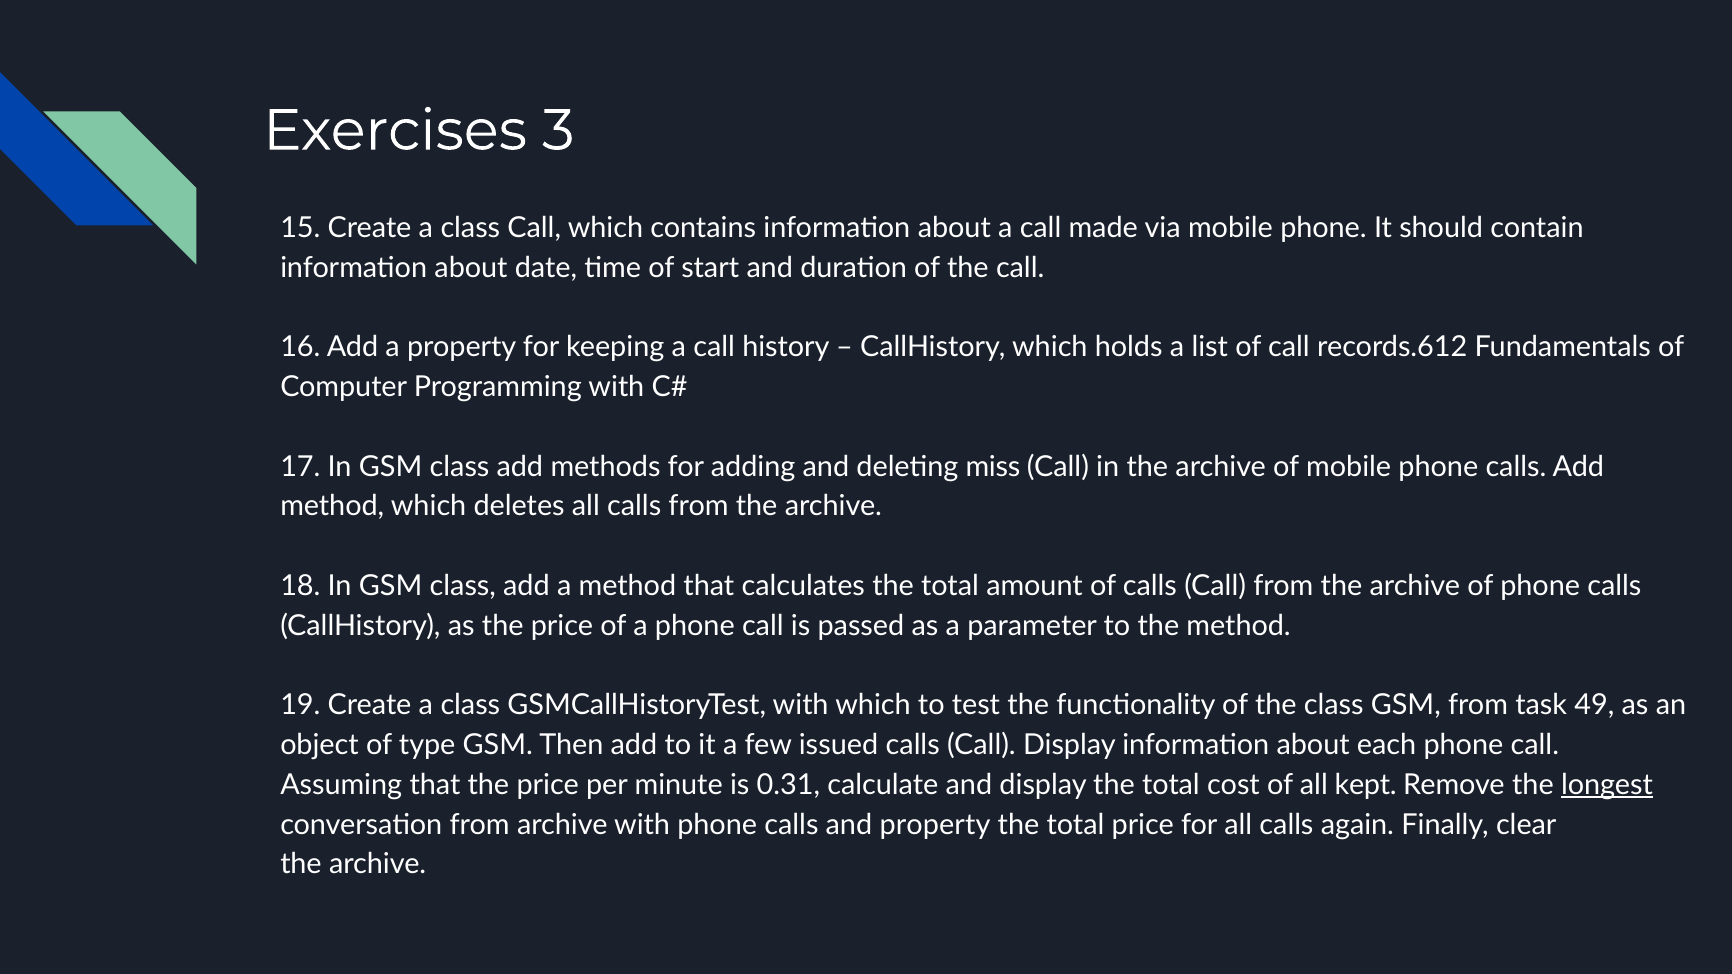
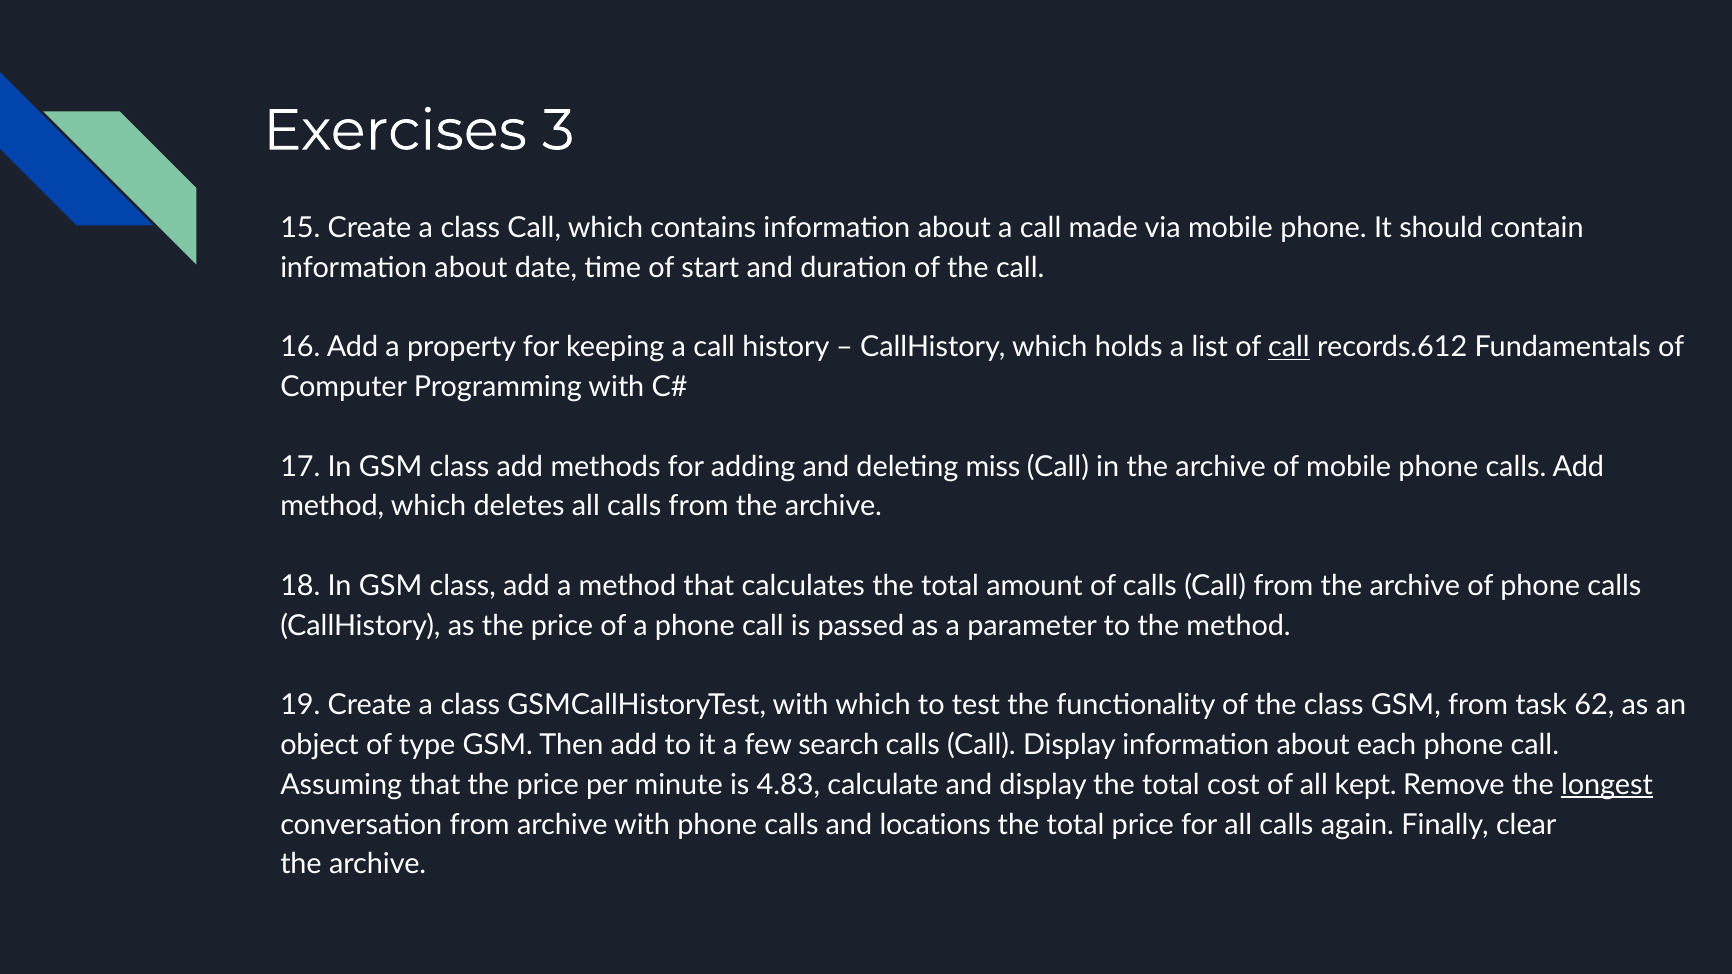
call at (1289, 347) underline: none -> present
49: 49 -> 62
issued: issued -> search
0.31: 0.31 -> 4.83
and property: property -> locations
